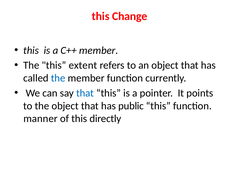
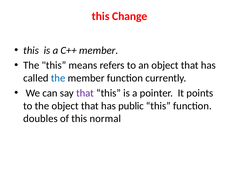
extent: extent -> means
that at (85, 93) colour: blue -> purple
manner: manner -> doubles
directly: directly -> normal
